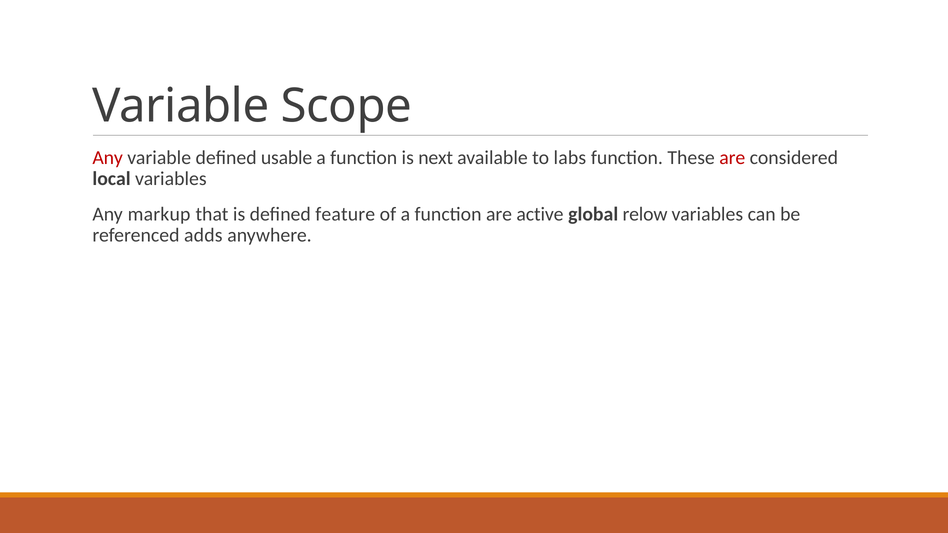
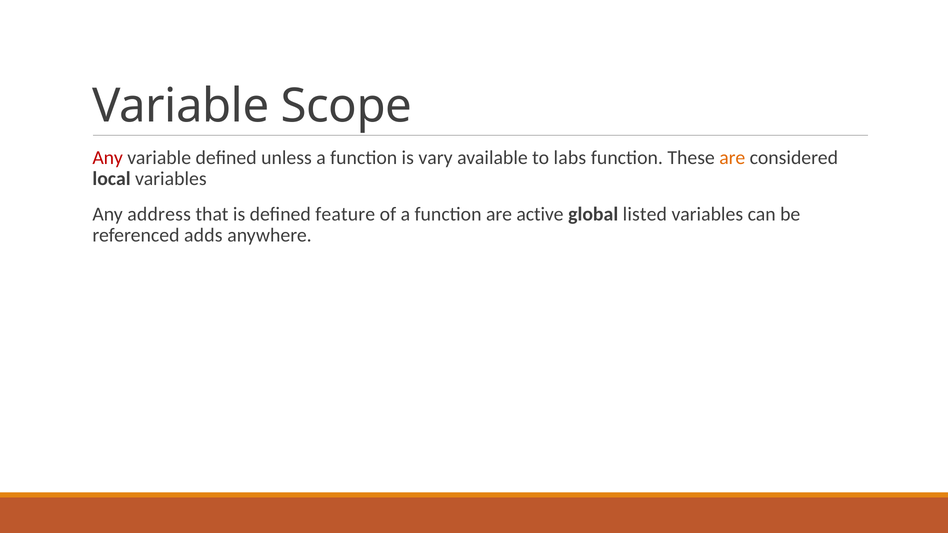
usable: usable -> unless
next: next -> vary
are at (732, 158) colour: red -> orange
markup: markup -> address
relow: relow -> listed
